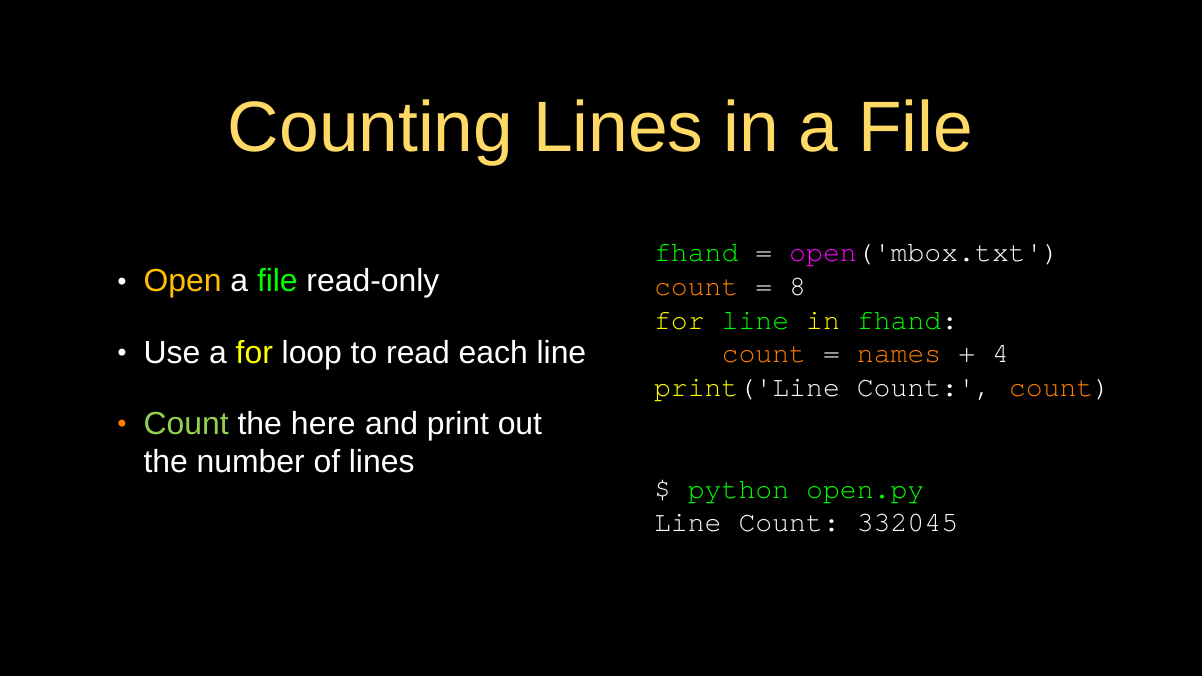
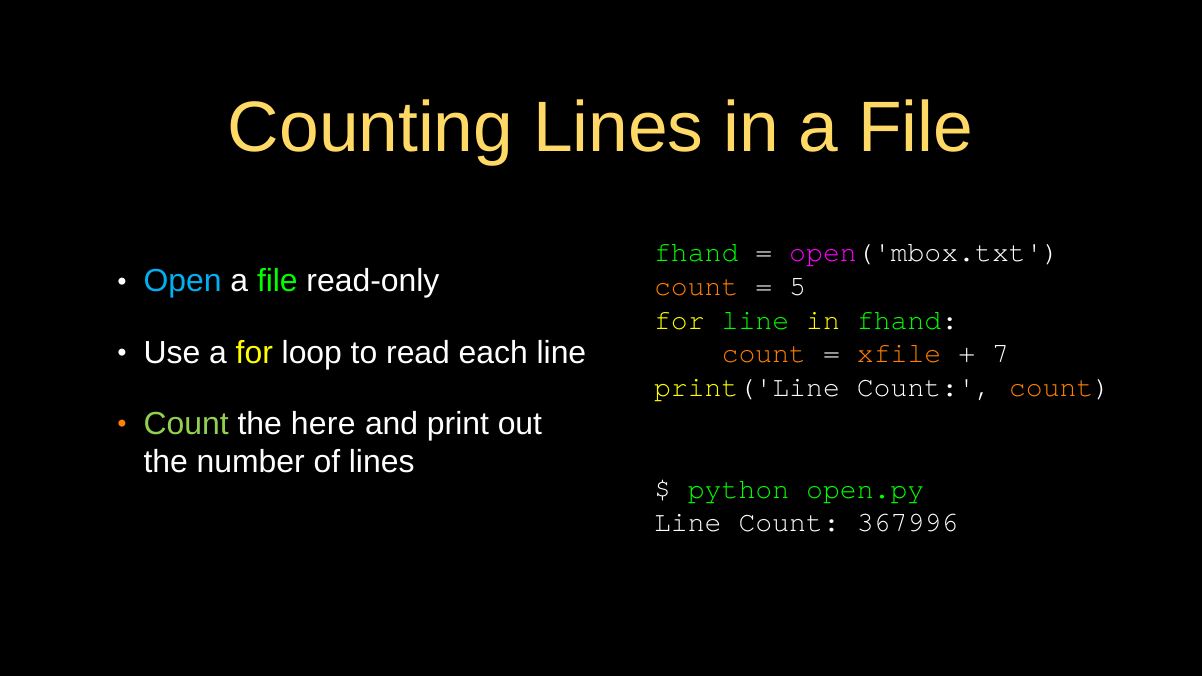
Open colour: yellow -> light blue
8: 8 -> 5
names: names -> xfile
4: 4 -> 7
332045: 332045 -> 367996
